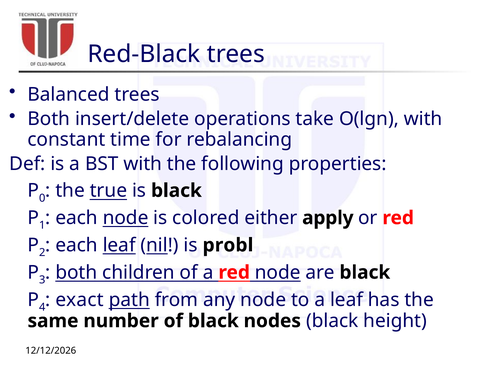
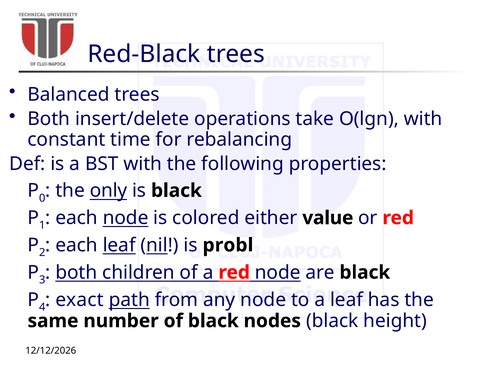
true: true -> only
apply: apply -> value
